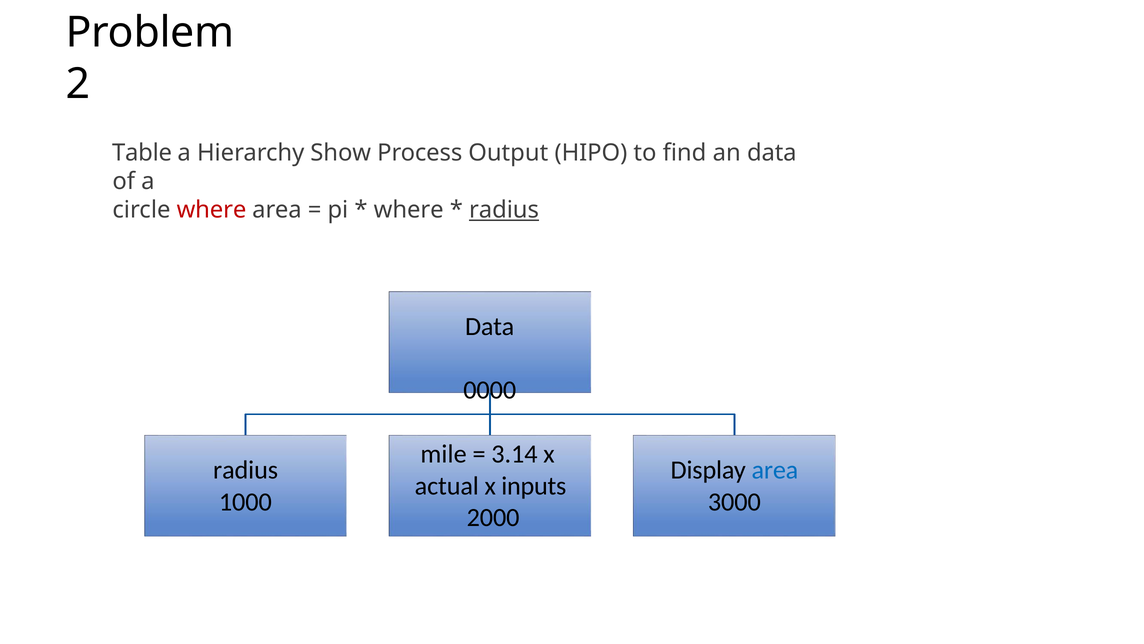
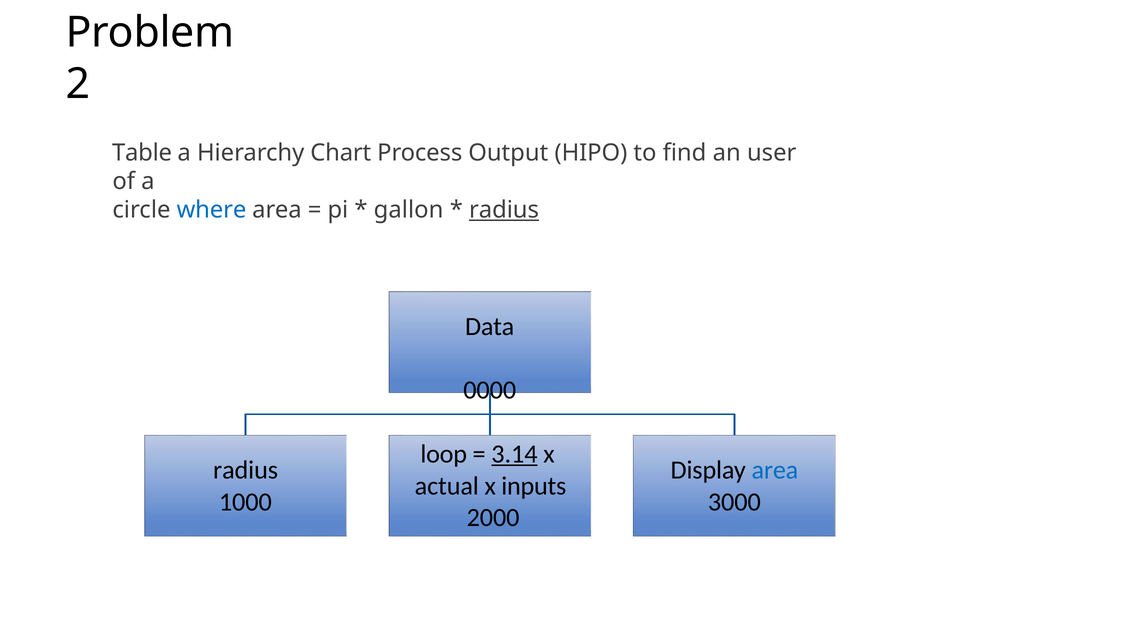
Show: Show -> Chart
an data: data -> user
where at (211, 210) colour: red -> blue
where at (409, 210): where -> gallon
mile: mile -> loop
3.14 underline: none -> present
